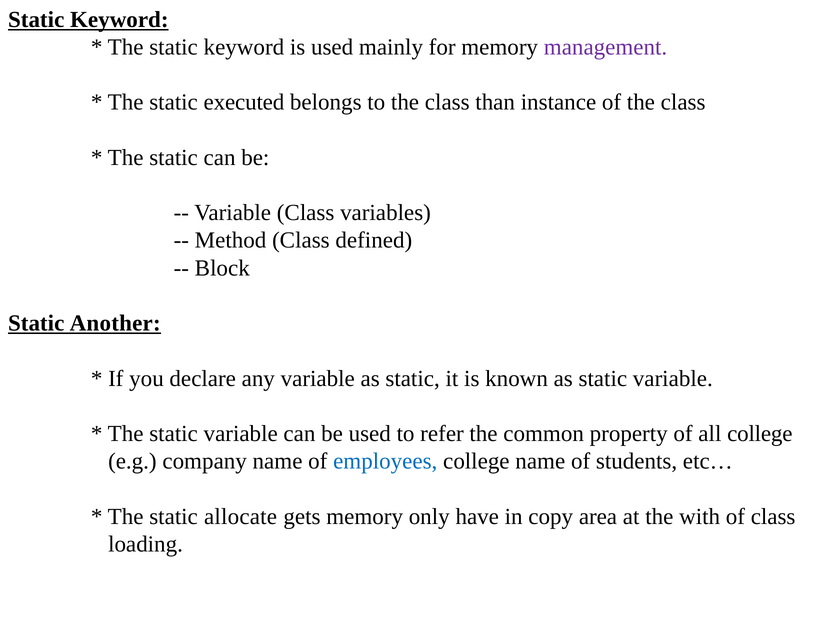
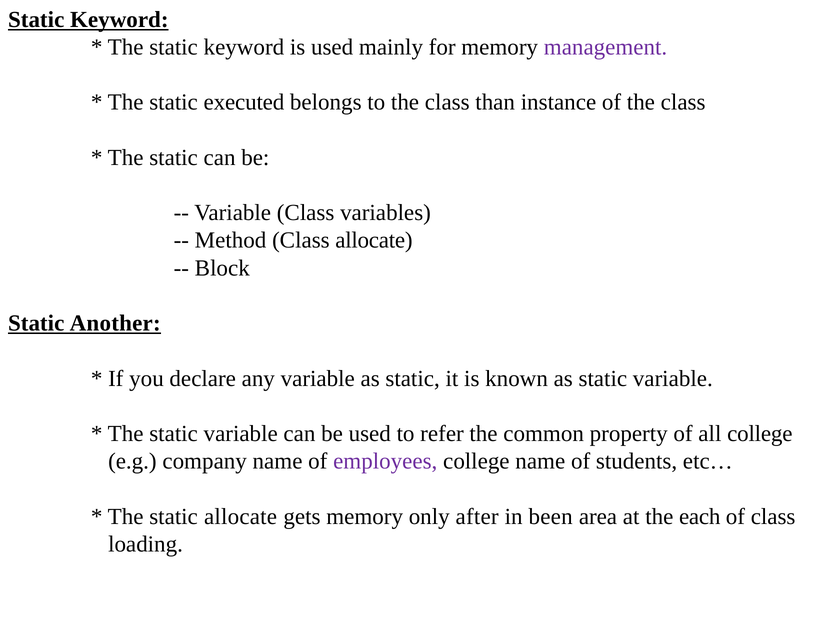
Class defined: defined -> allocate
employees colour: blue -> purple
have: have -> after
copy: copy -> been
with: with -> each
